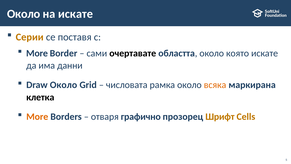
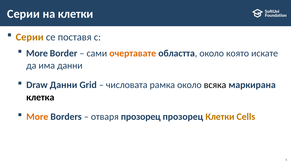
Около at (24, 14): Около -> Серии
на искате: искате -> клетки
очертавате colour: black -> orange
Draw Около: Около -> Данни
всяка colour: orange -> black
отваря графично: графично -> прозорец
прозорец Шрифт: Шрифт -> Клетки
